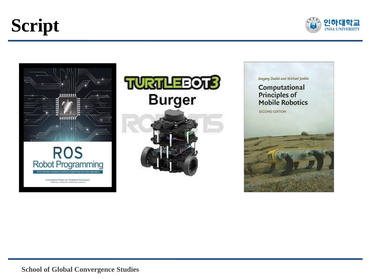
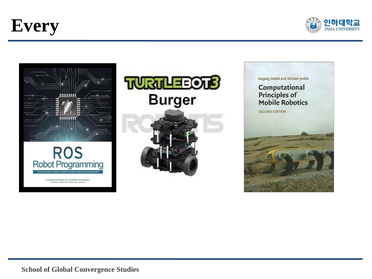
Script: Script -> Every
